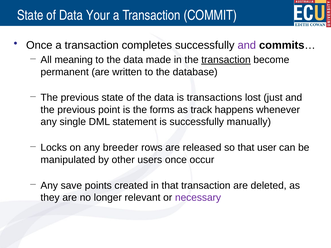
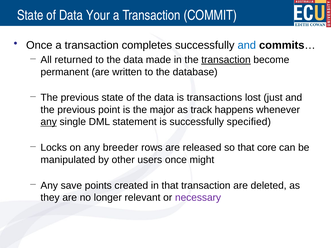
and at (247, 45) colour: purple -> blue
meaning: meaning -> returned
forms: forms -> major
any at (49, 122) underline: none -> present
manually: manually -> specified
user: user -> core
occur: occur -> might
